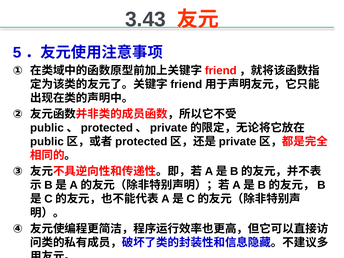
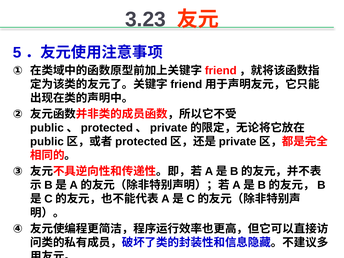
3.43: 3.43 -> 3.23
